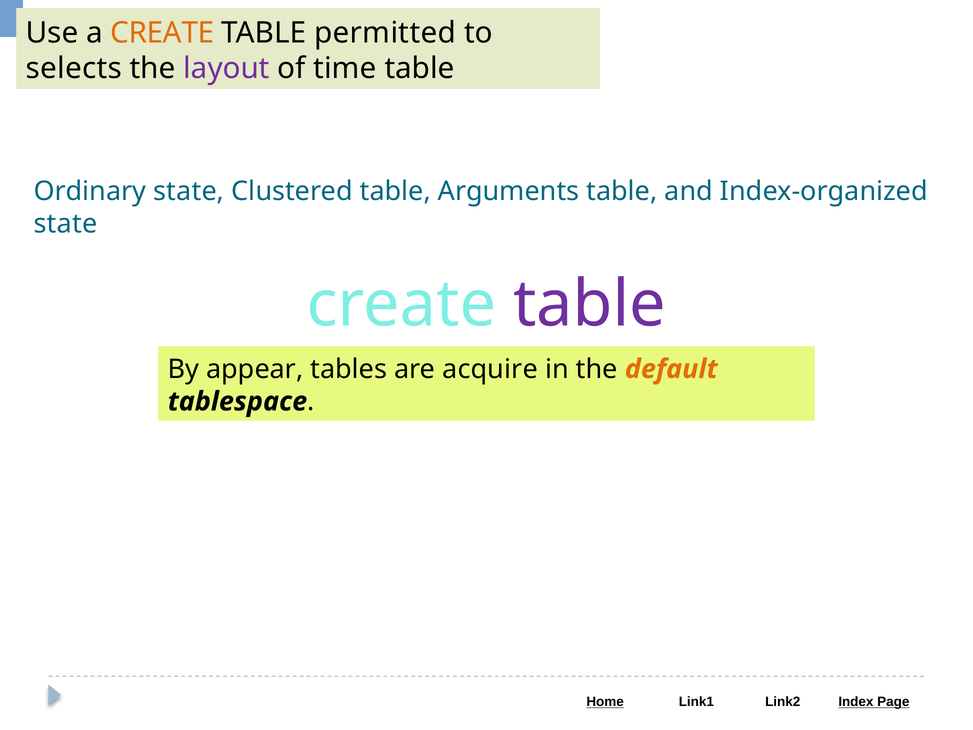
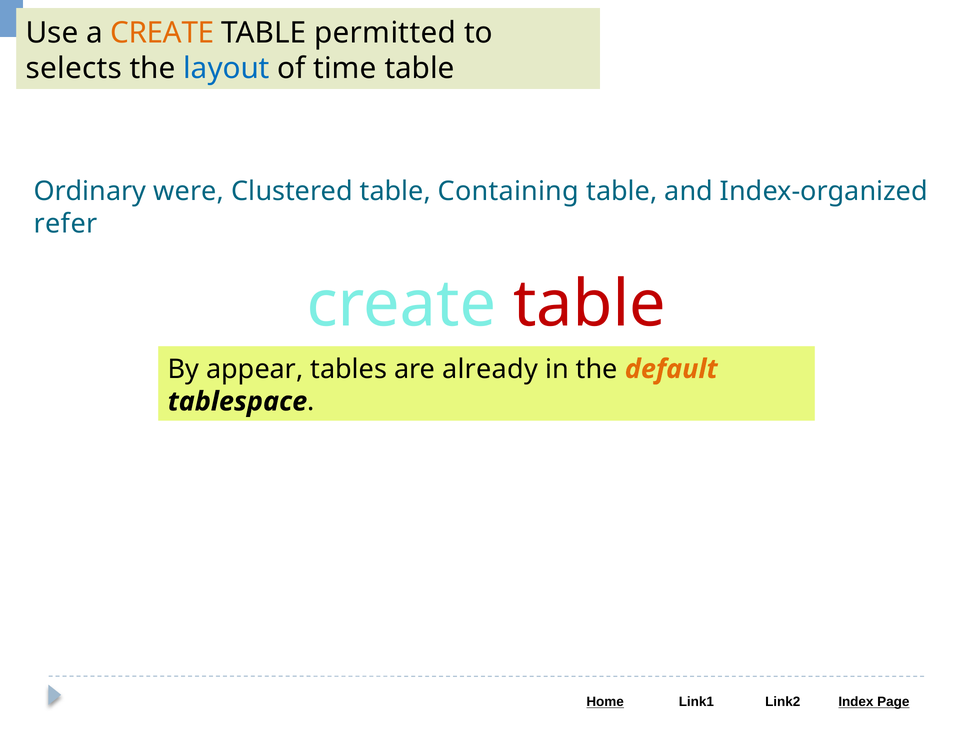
layout colour: purple -> blue
Ordinary state: state -> were
Arguments: Arguments -> Containing
state at (66, 224): state -> refer
table at (589, 304) colour: purple -> red
acquire: acquire -> already
